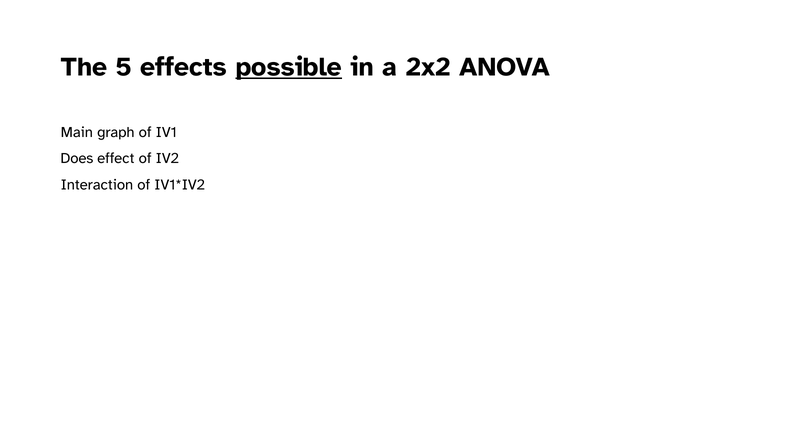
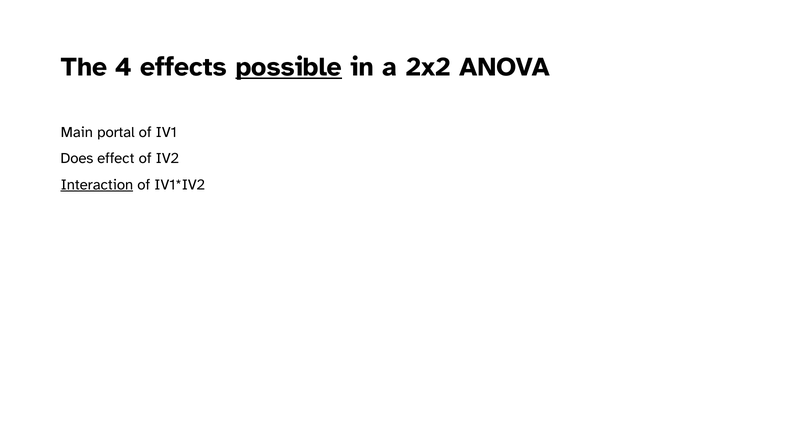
5: 5 -> 4
graph: graph -> portal
Interaction underline: none -> present
